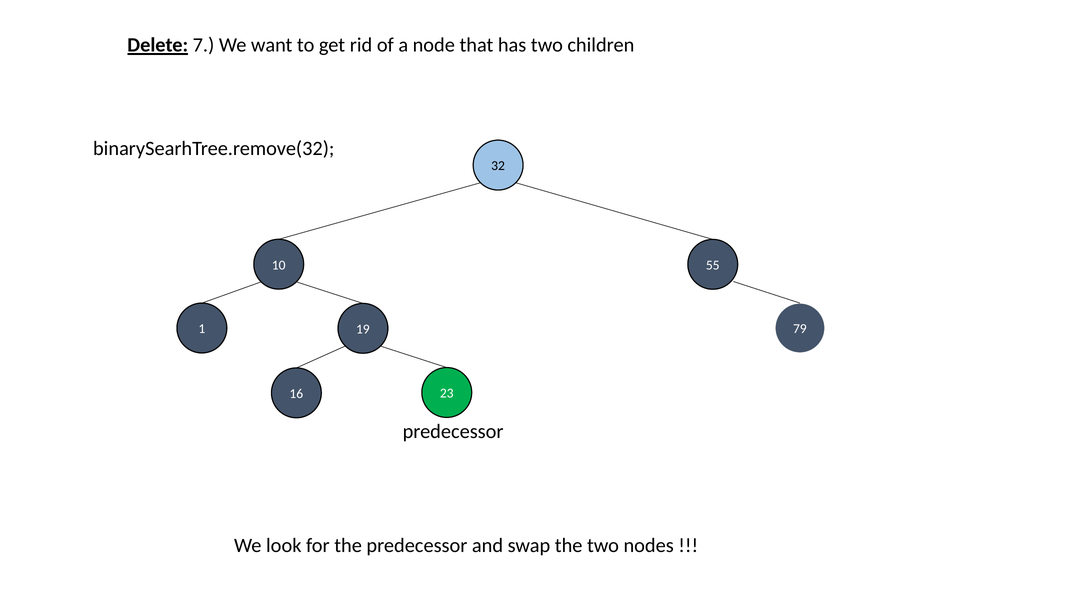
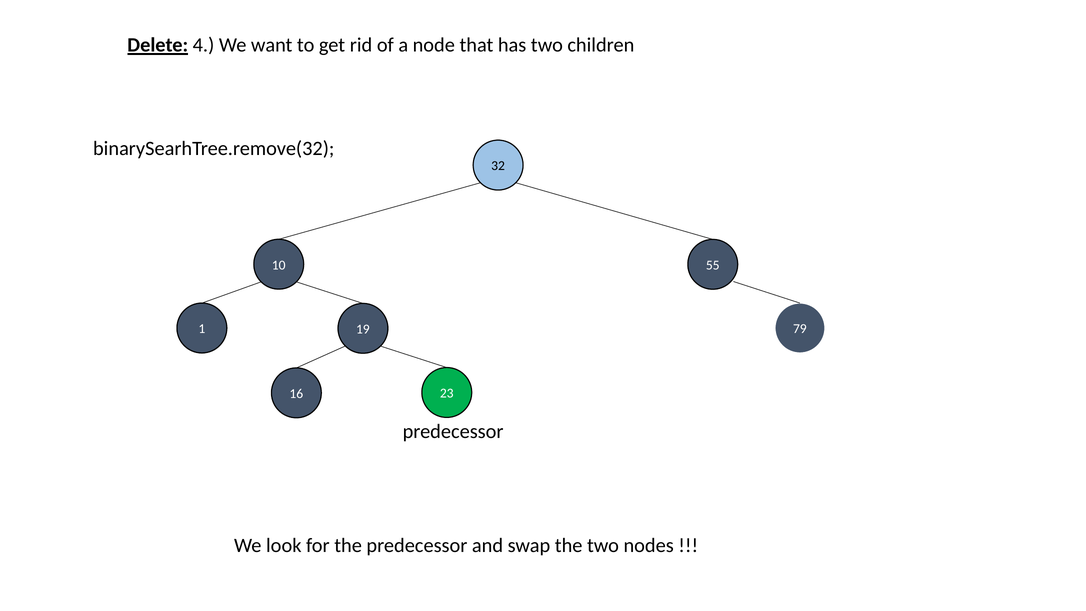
7: 7 -> 4
